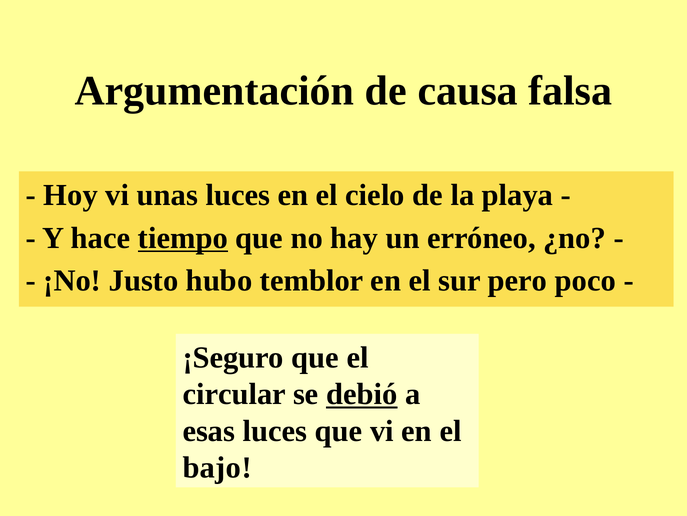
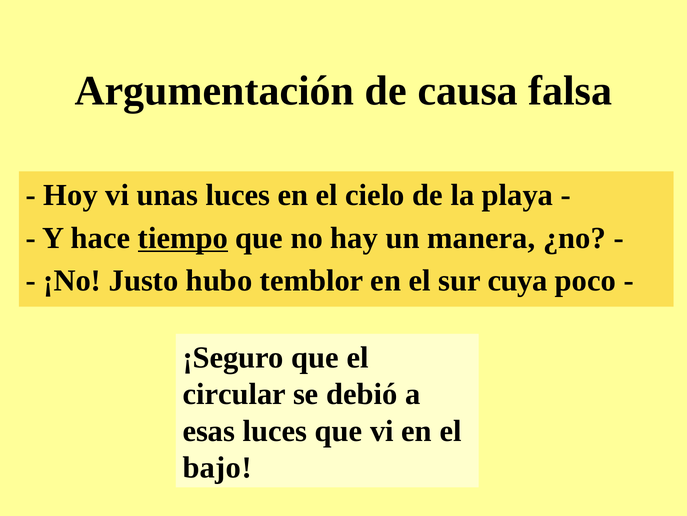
erróneo: erróneo -> manera
pero: pero -> cuya
debió underline: present -> none
